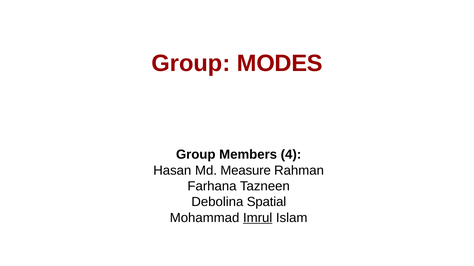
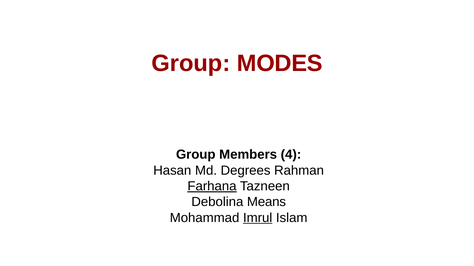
Measure: Measure -> Degrees
Farhana underline: none -> present
Spatial: Spatial -> Means
